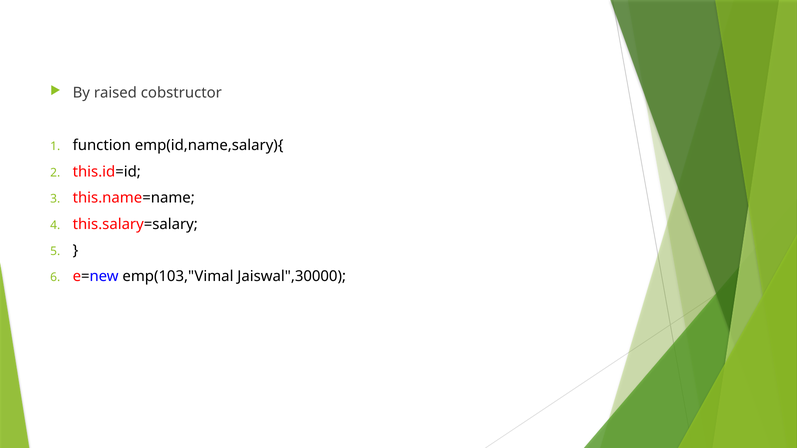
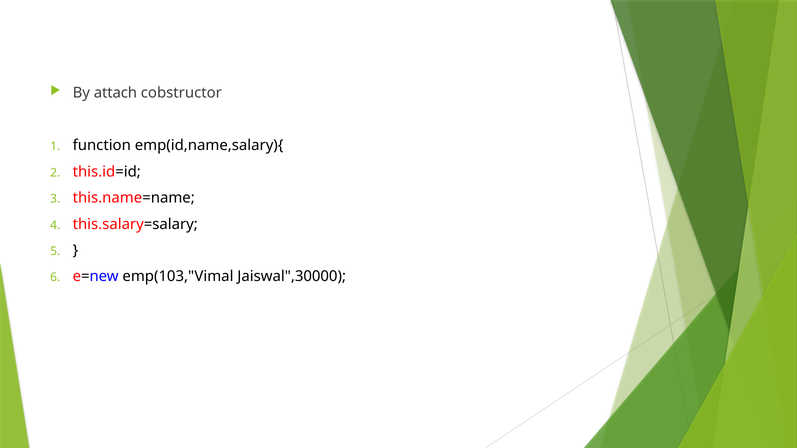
raised: raised -> attach
